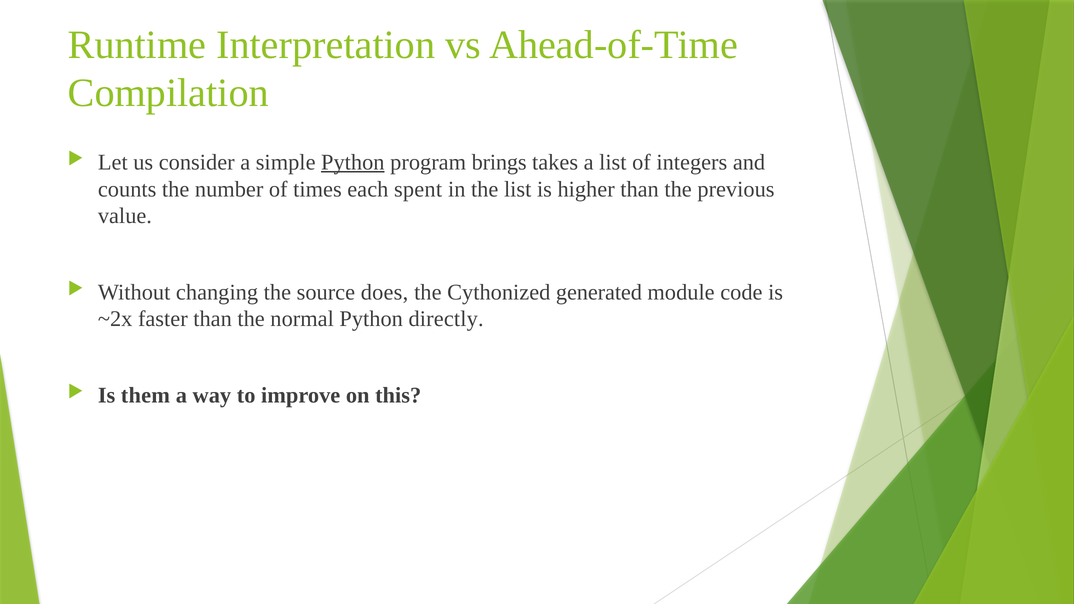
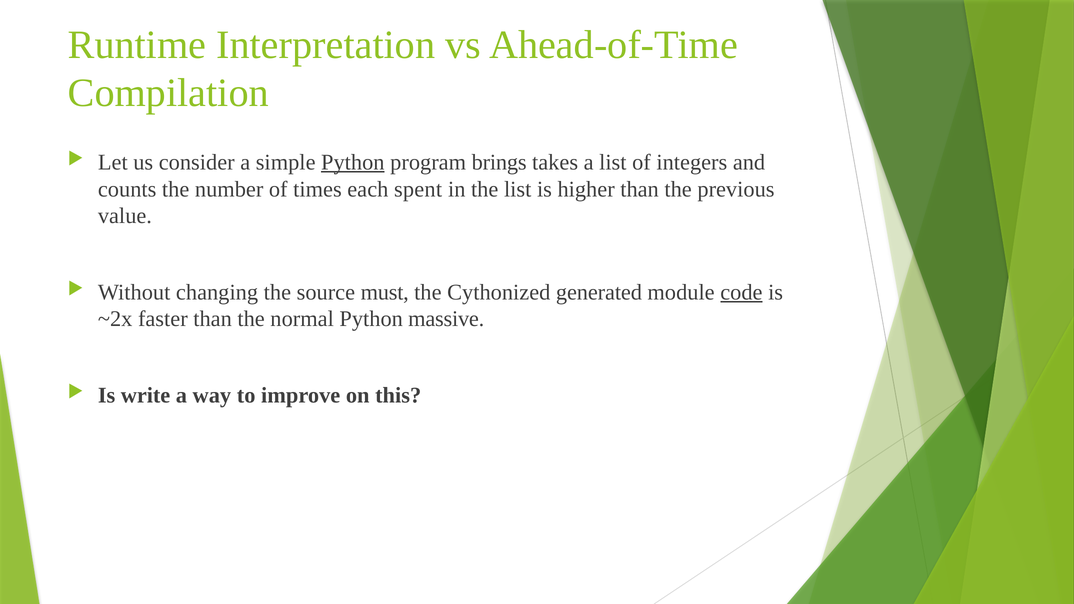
does: does -> must
code underline: none -> present
directly: directly -> massive
them: them -> write
